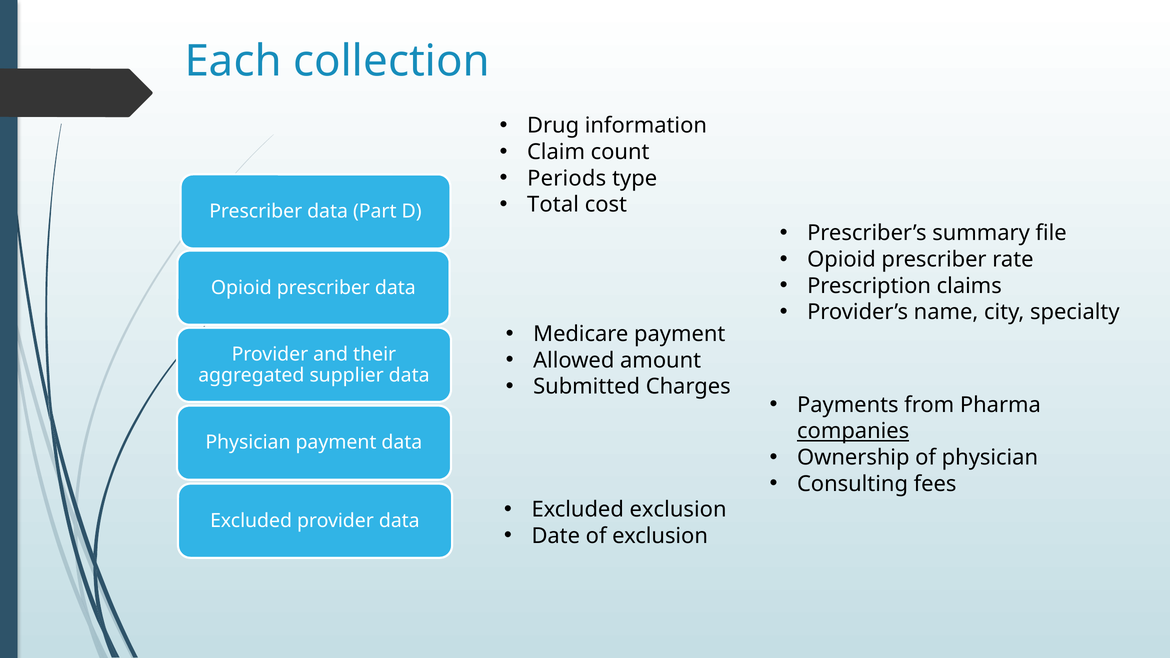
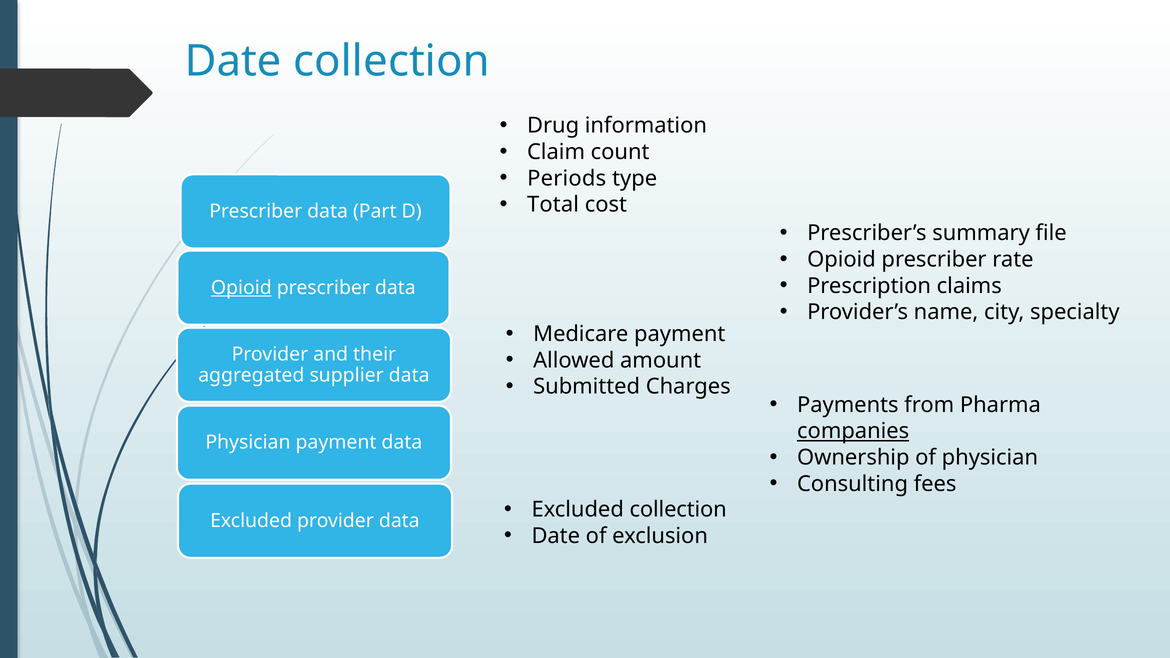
Each at (233, 61): Each -> Date
Opioid at (241, 288) underline: none -> present
Excluded exclusion: exclusion -> collection
